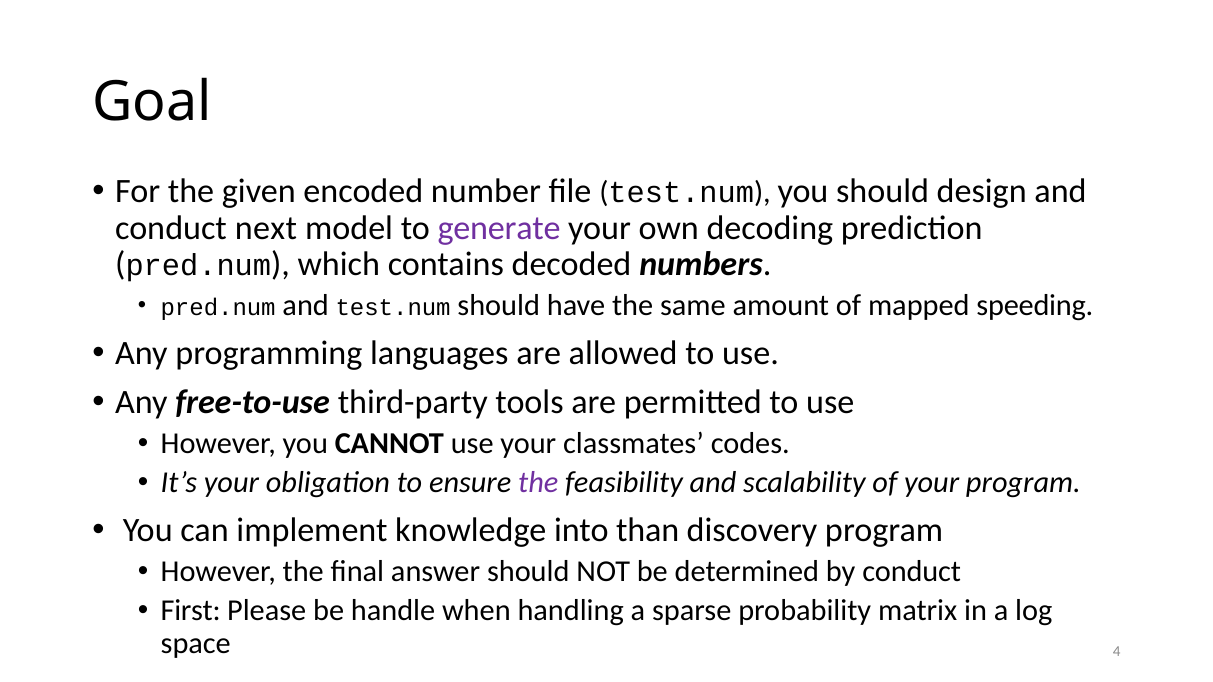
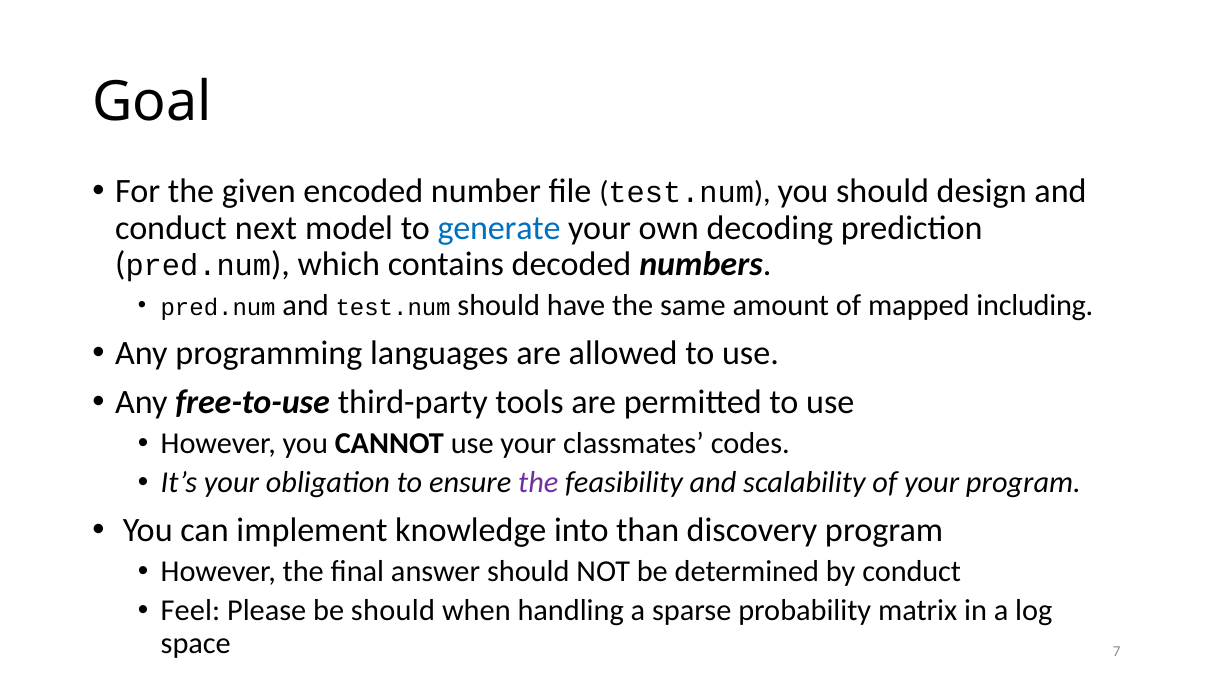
generate colour: purple -> blue
speeding: speeding -> including
First: First -> Feel
be handle: handle -> should
4: 4 -> 7
